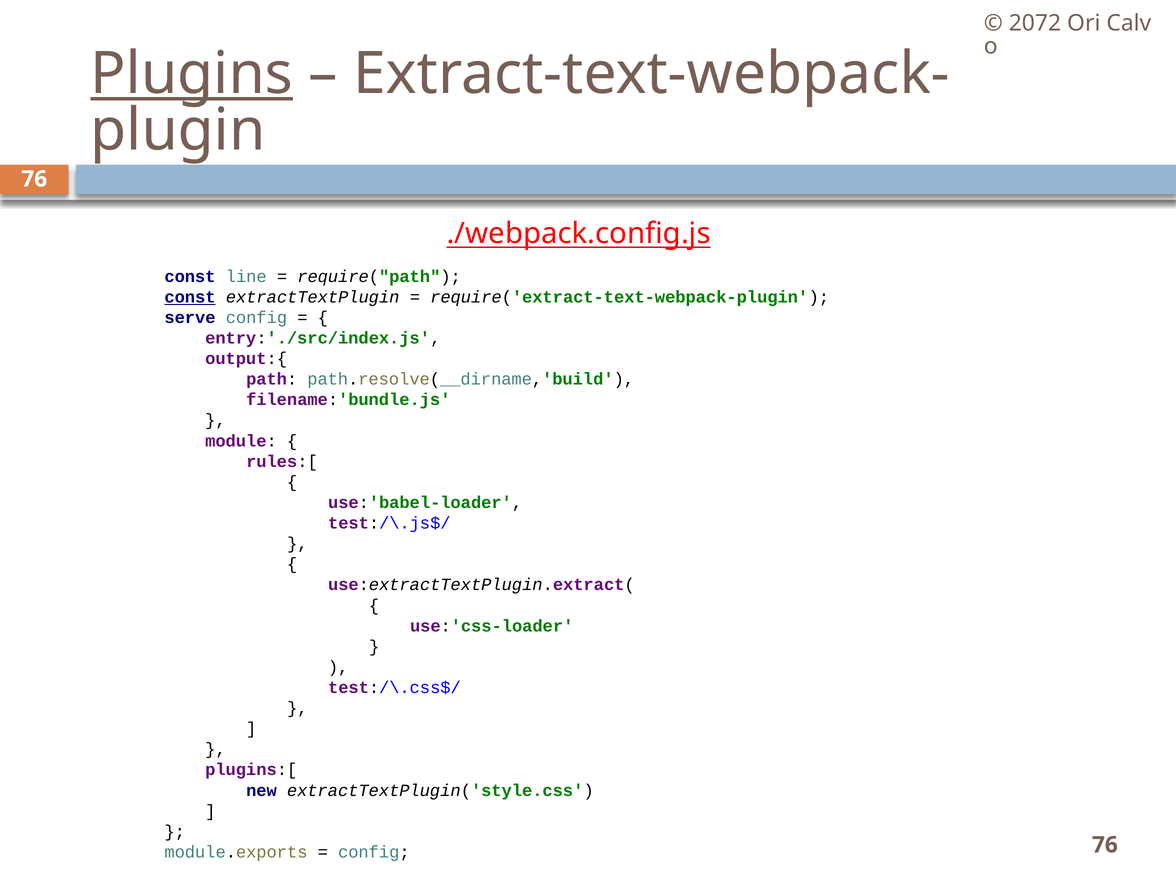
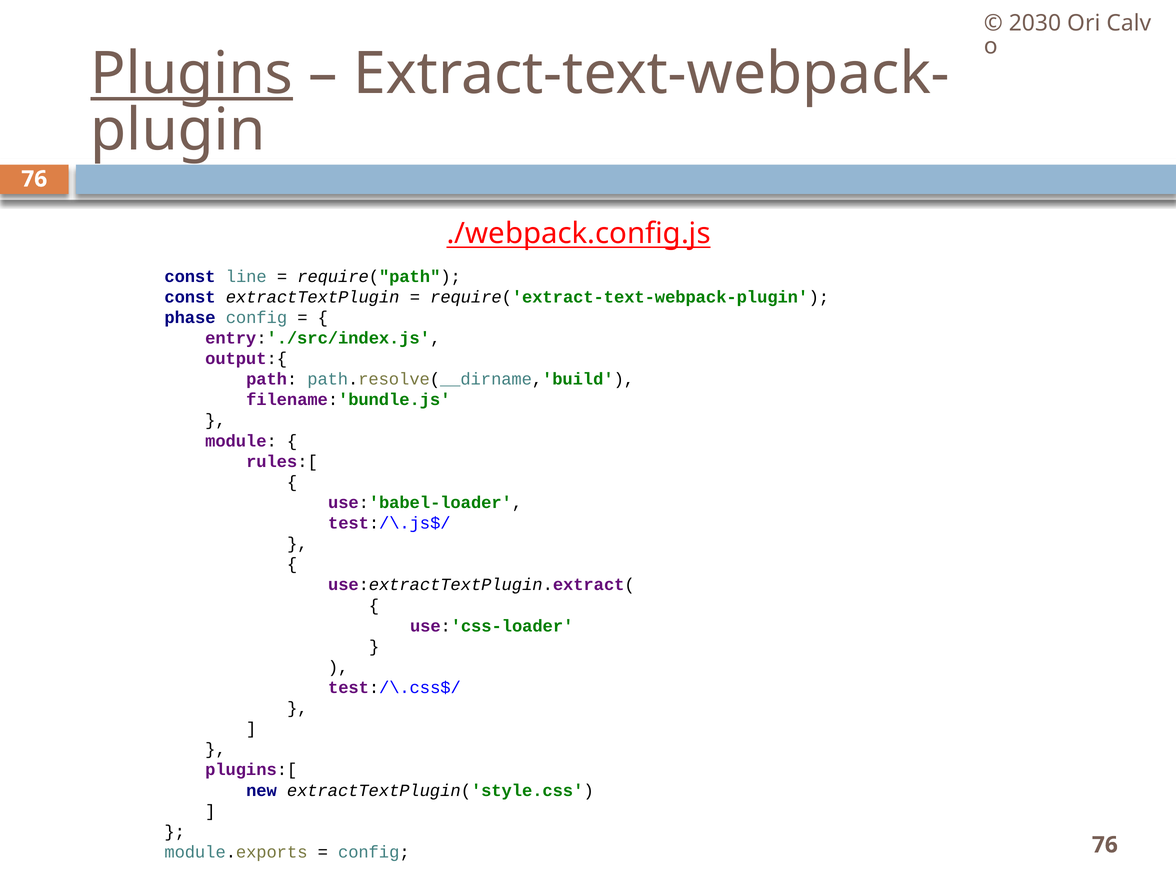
2072: 2072 -> 2030
const at (190, 297) underline: present -> none
serve: serve -> phase
